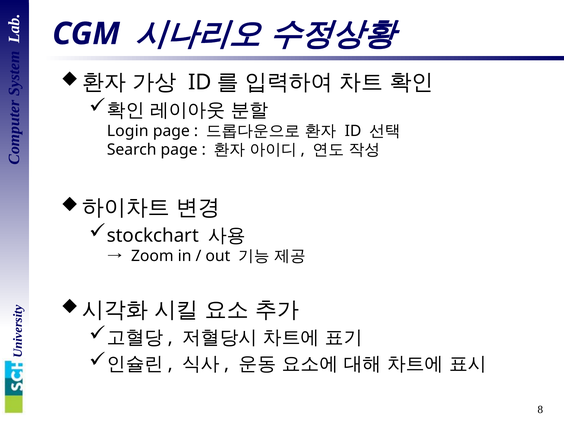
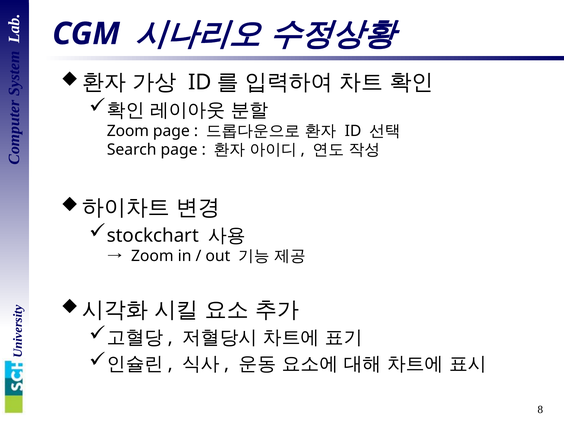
Login at (128, 131): Login -> Zoom
